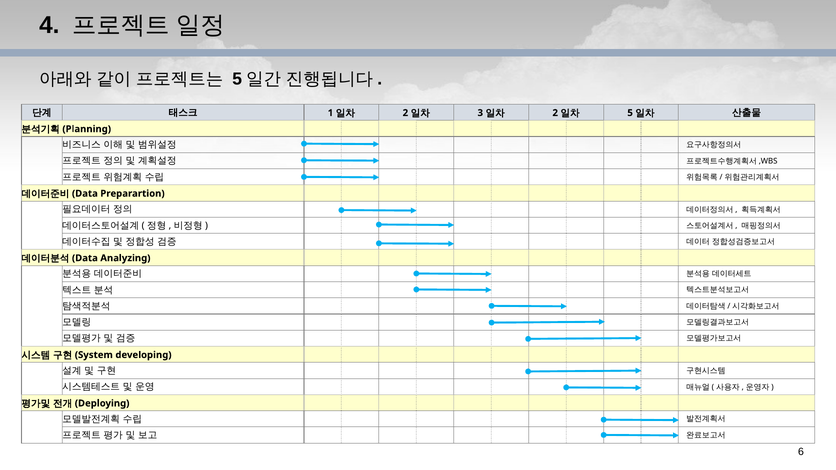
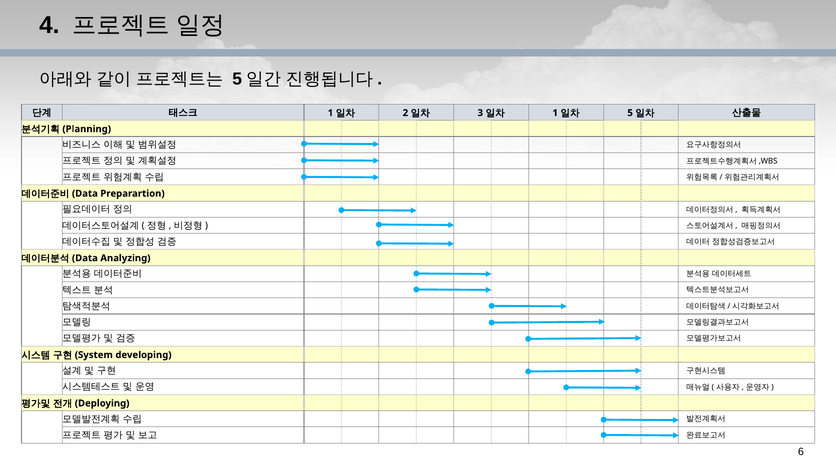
2 at (555, 113): 2 -> 1
